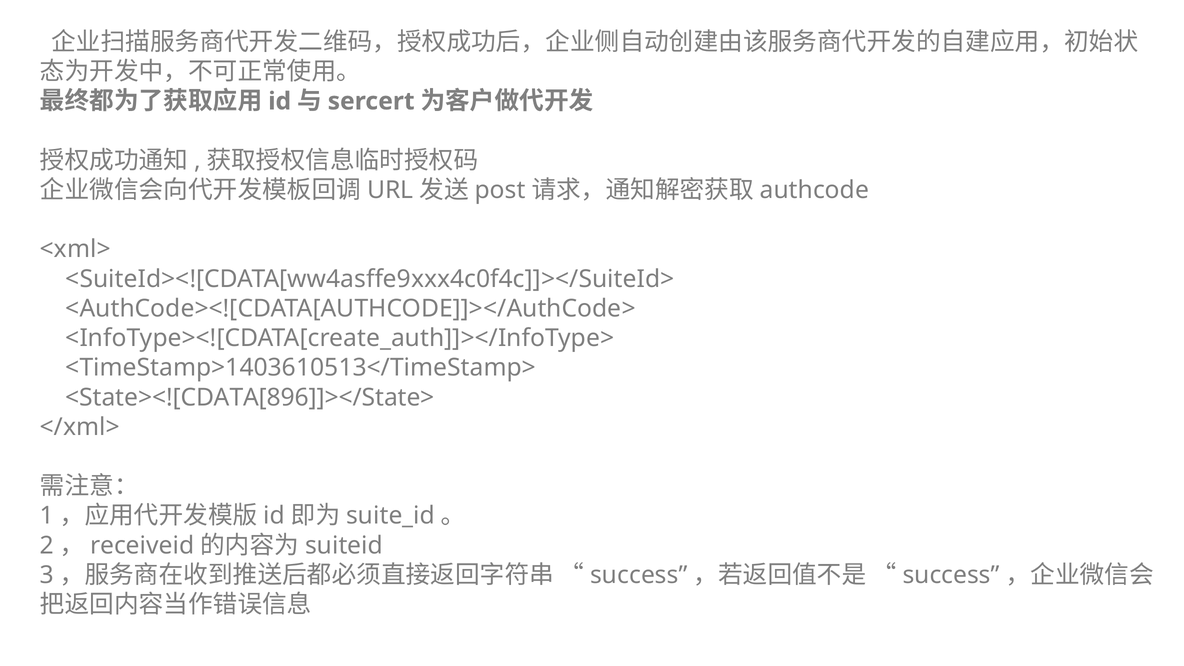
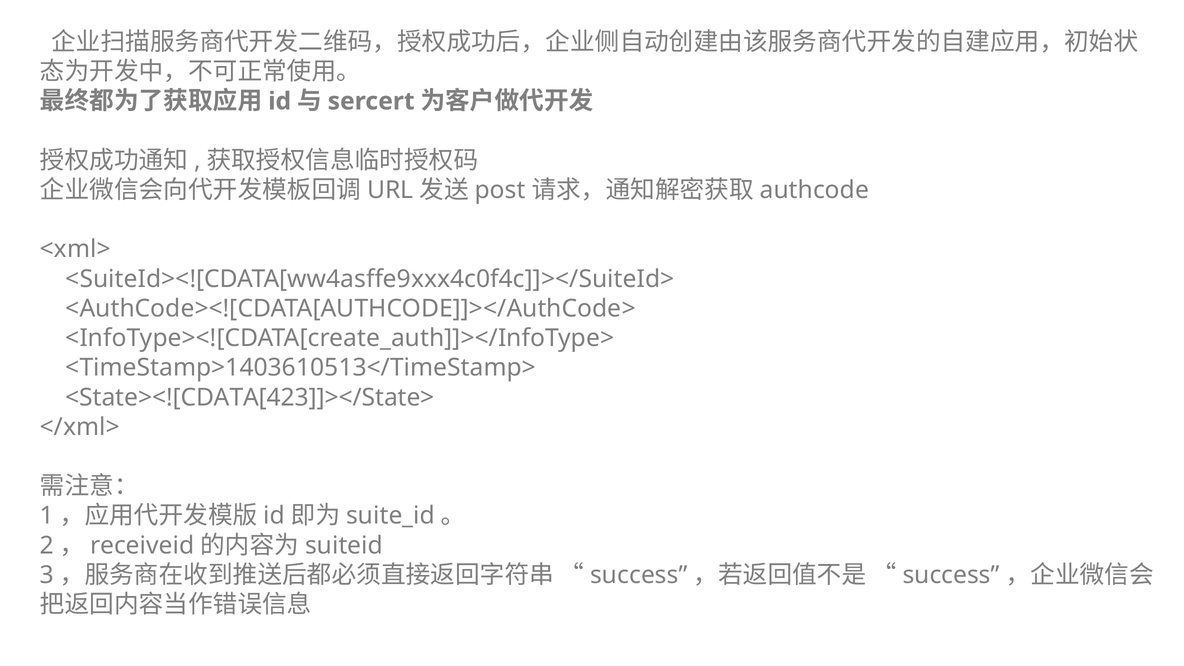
<State><![CDATA[896]]></State>: <State><![CDATA[896]]></State> -> <State><![CDATA[423]]></State>
